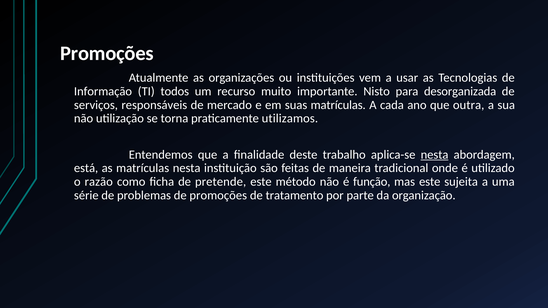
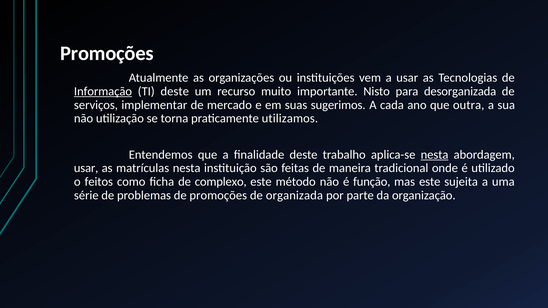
Informação underline: none -> present
TI todos: todos -> deste
responsáveis: responsáveis -> implementar
suas matrículas: matrículas -> sugerimos
está at (86, 168): está -> usar
razão: razão -> feitos
pretende: pretende -> complexo
tratamento: tratamento -> organizada
